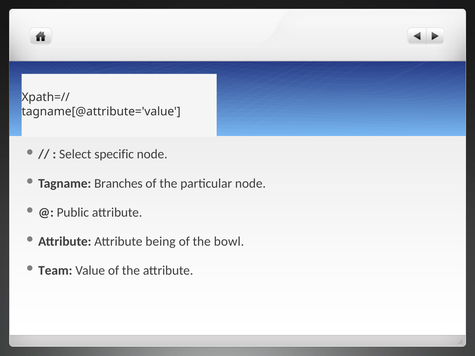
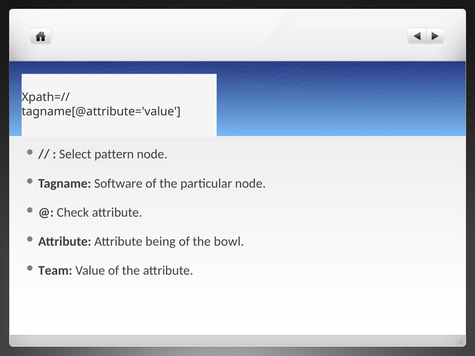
specific: specific -> pattern
Branches: Branches -> Software
Public: Public -> Check
